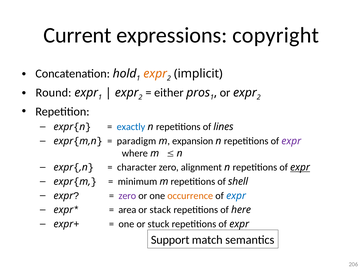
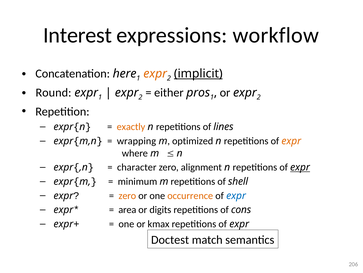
Current: Current -> Interest
copyright: copyright -> workflow
hold: hold -> here
implicit underline: none -> present
exactly colour: blue -> orange
paradigm: paradigm -> wrapping
expansion: expansion -> optimized
expr at (291, 141) colour: purple -> orange
zero at (127, 195) colour: purple -> orange
stack: stack -> digits
here: here -> cons
stuck: stuck -> kmax
Support: Support -> Doctest
